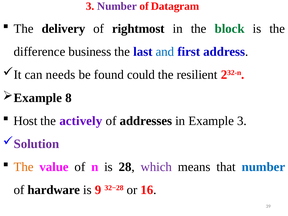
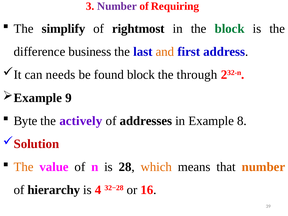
Datagram: Datagram -> Requiring
delivery: delivery -> simplify
and colour: blue -> orange
found could: could -> block
resilient: resilient -> through
8: 8 -> 9
Host: Host -> Byte
Example 3: 3 -> 8
Solution colour: purple -> red
which colour: purple -> orange
number at (263, 167) colour: blue -> orange
hardware: hardware -> hierarchy
9: 9 -> 4
